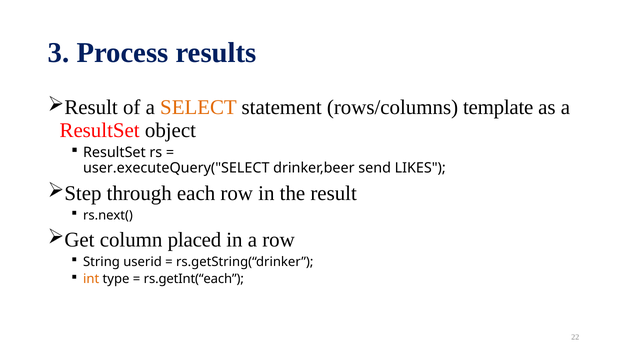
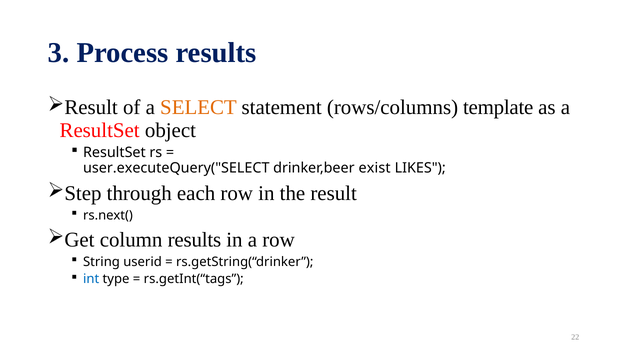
send: send -> exist
column placed: placed -> results
int colour: orange -> blue
rs.getInt(“each: rs.getInt(“each -> rs.getInt(“tags
